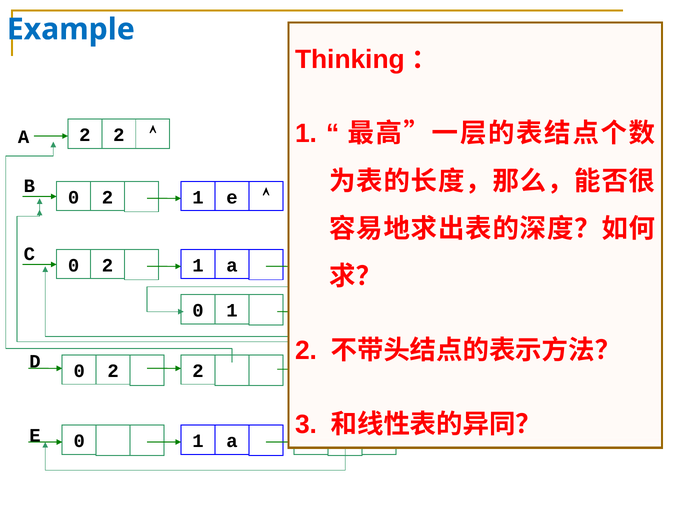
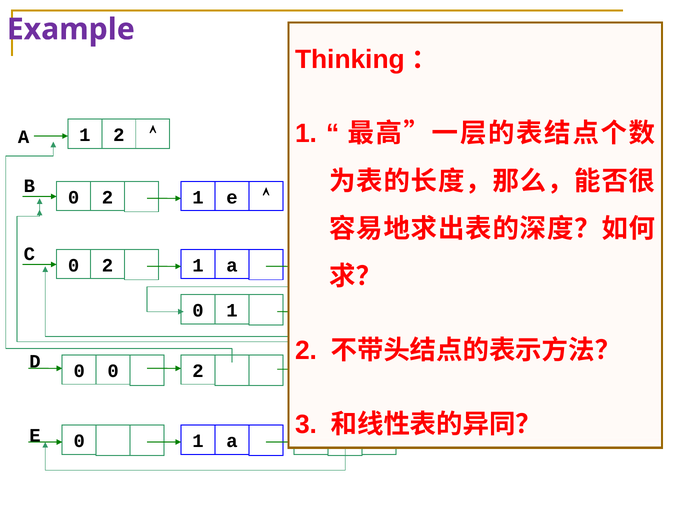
Example colour: blue -> purple
2 at (85, 135): 2 -> 1
2 at (113, 370): 2 -> 0
